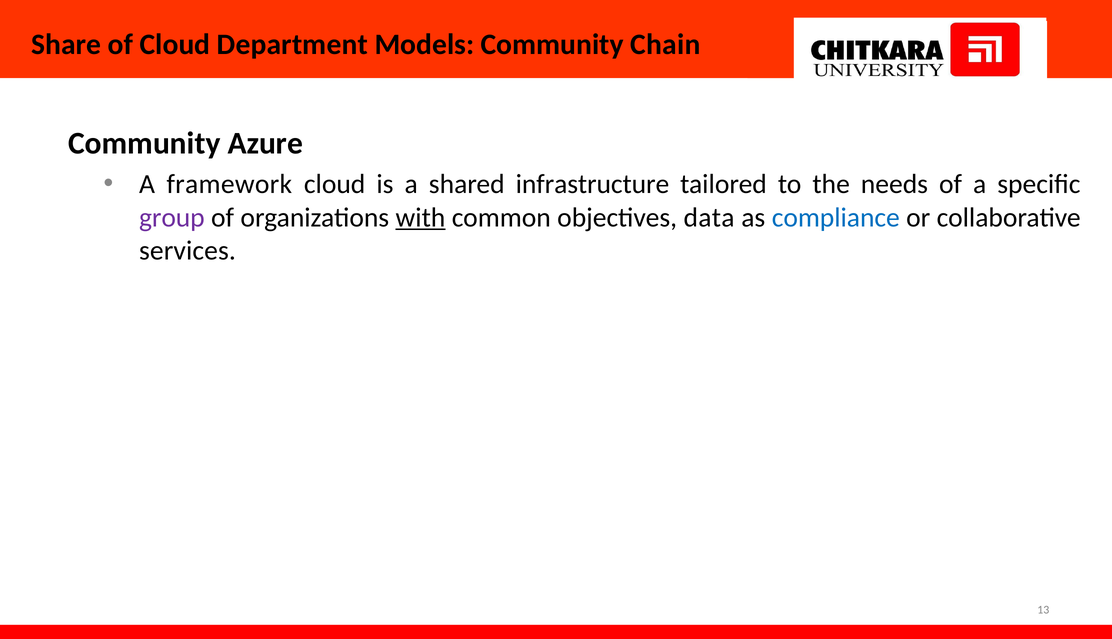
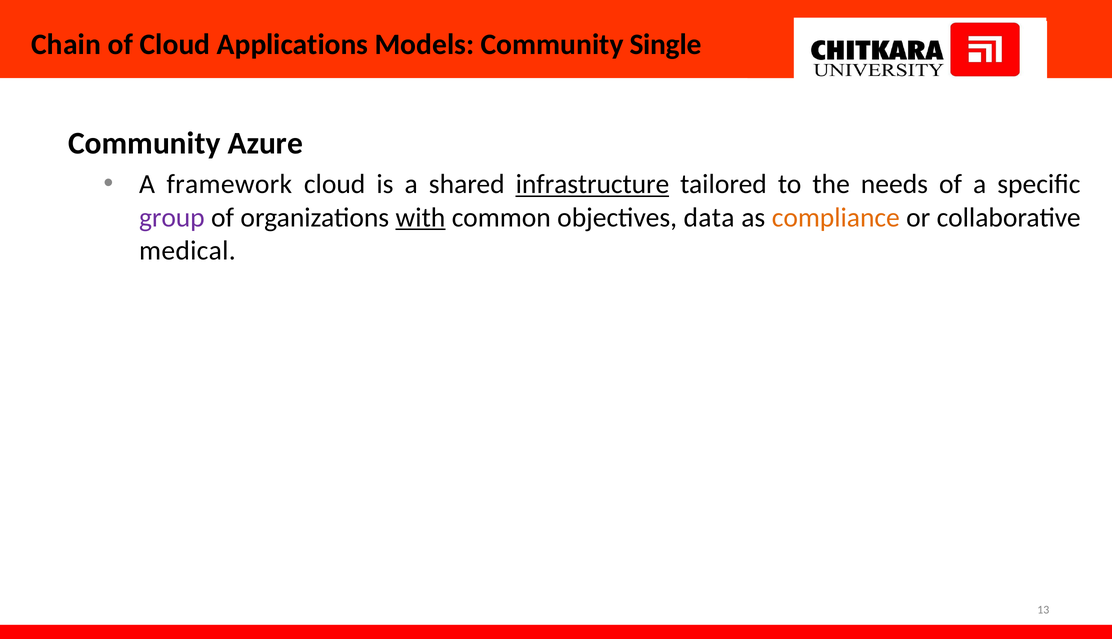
Share: Share -> Chain
Department: Department -> Applications
Chain: Chain -> Single
infrastructure underline: none -> present
compliance colour: blue -> orange
services: services -> medical
